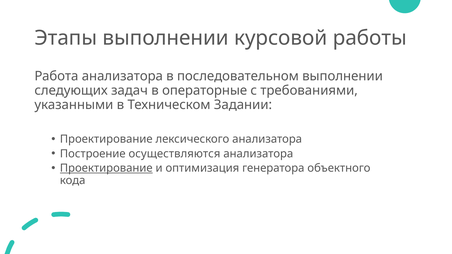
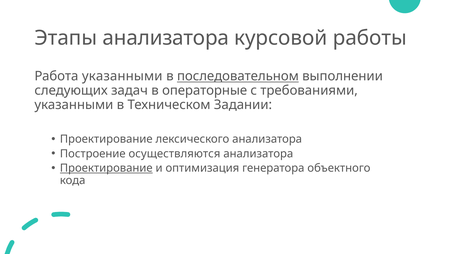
Этапы выполнении: выполнении -> анализатора
Работа анализатора: анализатора -> указанными
последовательном underline: none -> present
